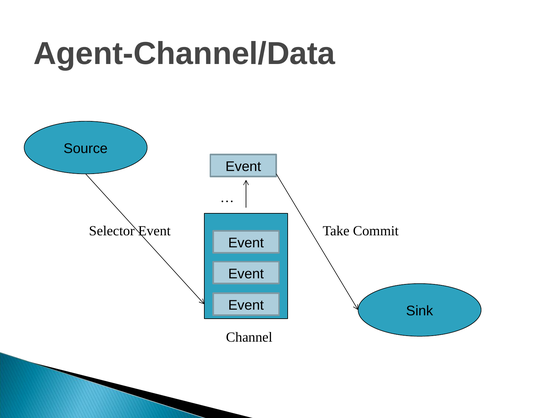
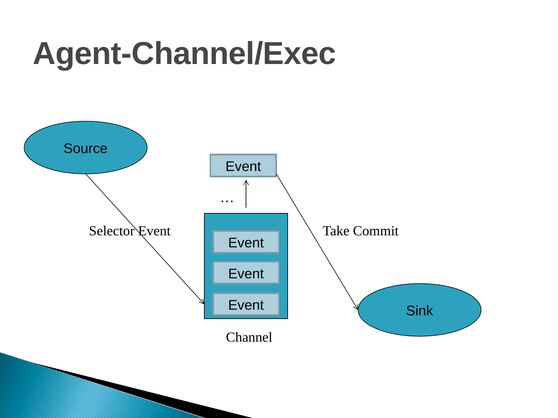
Agent-Channel/Data: Agent-Channel/Data -> Agent-Channel/Exec
